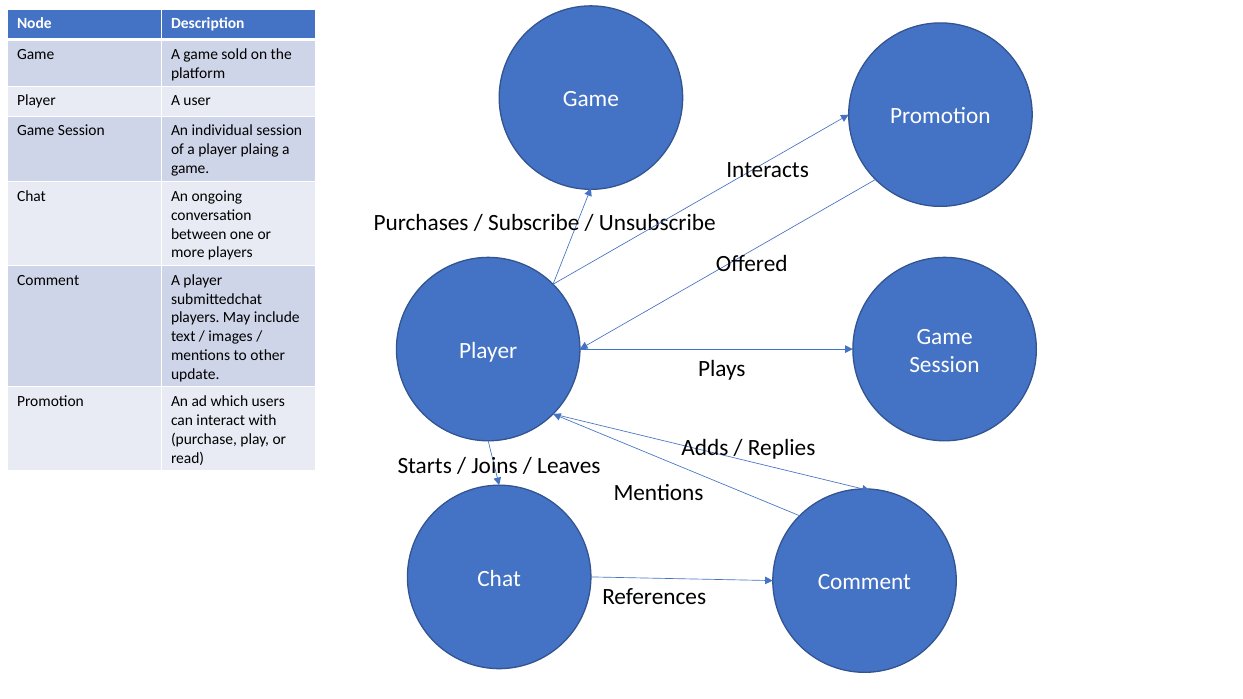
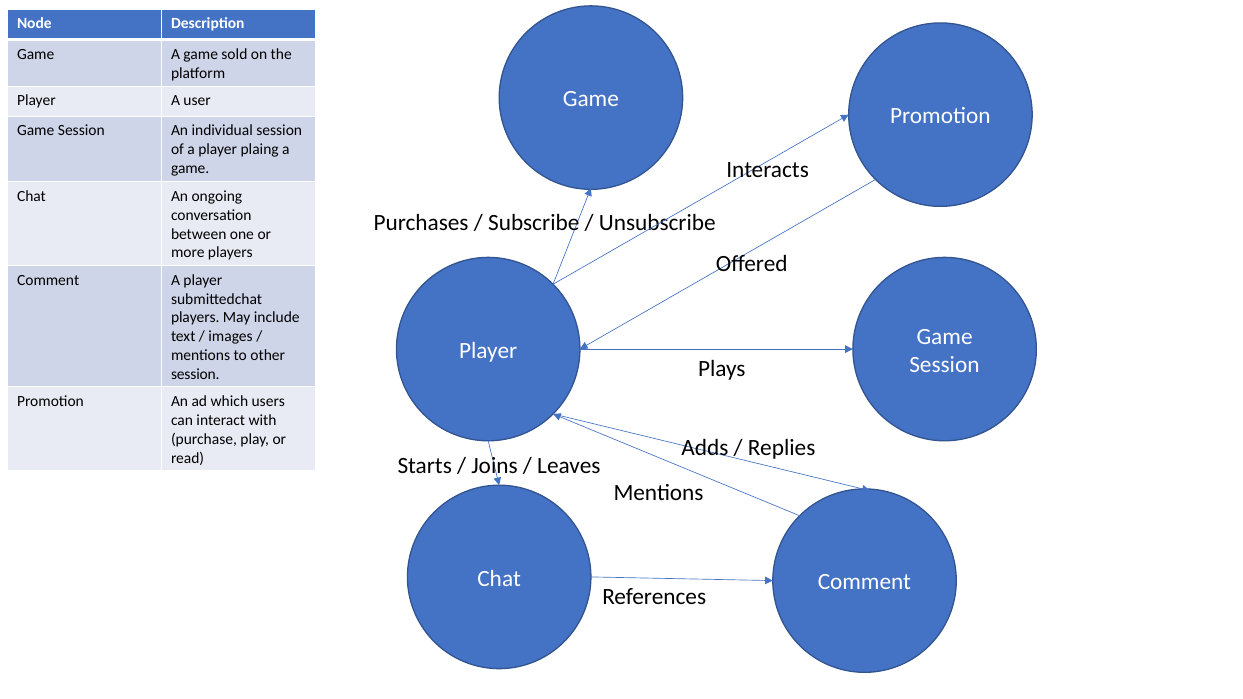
update at (195, 375): update -> session
